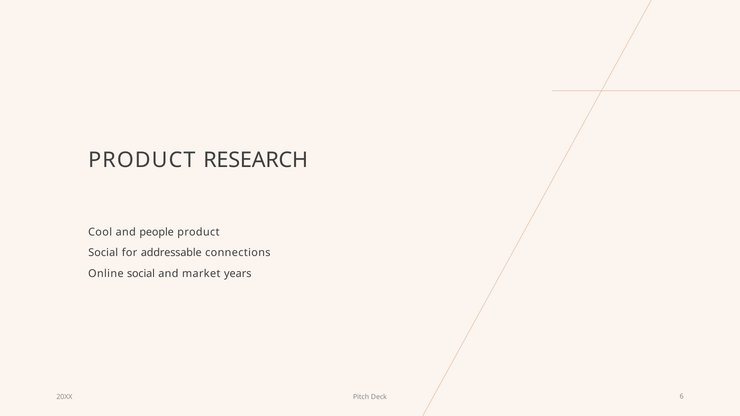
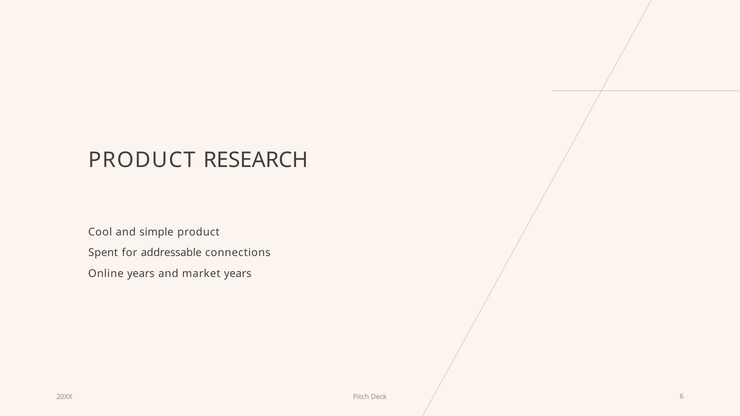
people: people -> simple
Social at (103, 253): Social -> Spent
Online social: social -> years
